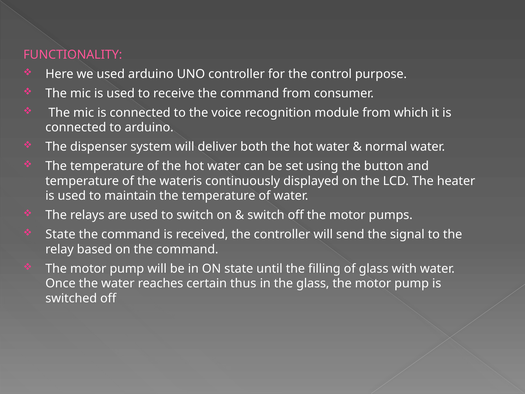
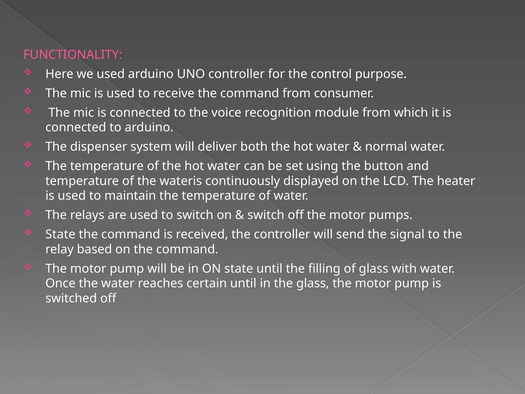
certain thus: thus -> until
